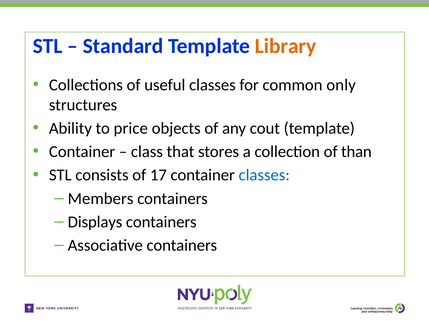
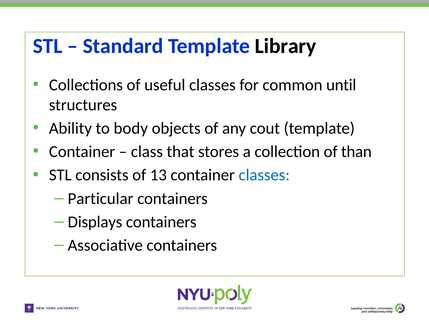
Library colour: orange -> black
only: only -> until
price: price -> body
17: 17 -> 13
Members: Members -> Particular
